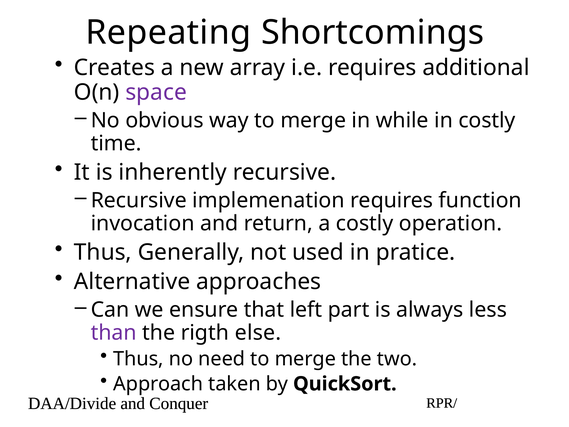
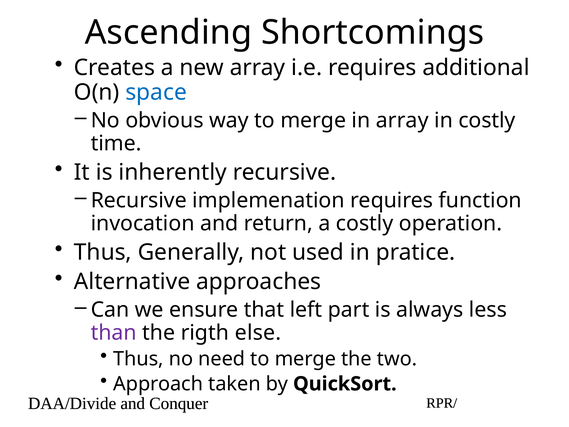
Repeating: Repeating -> Ascending
space colour: purple -> blue
in while: while -> array
